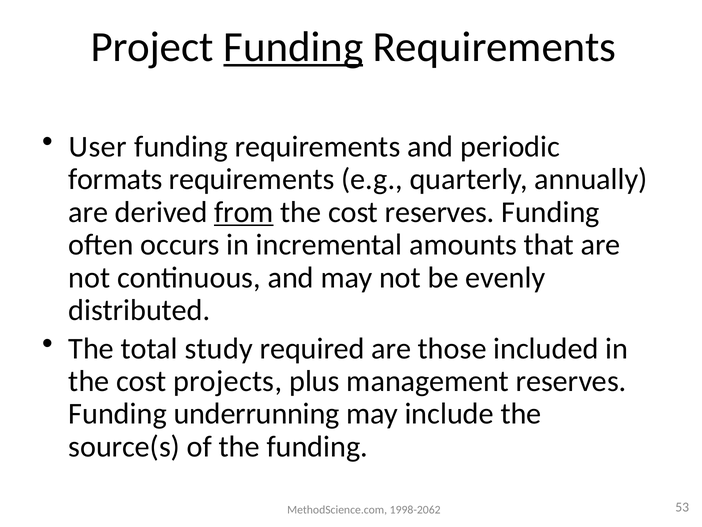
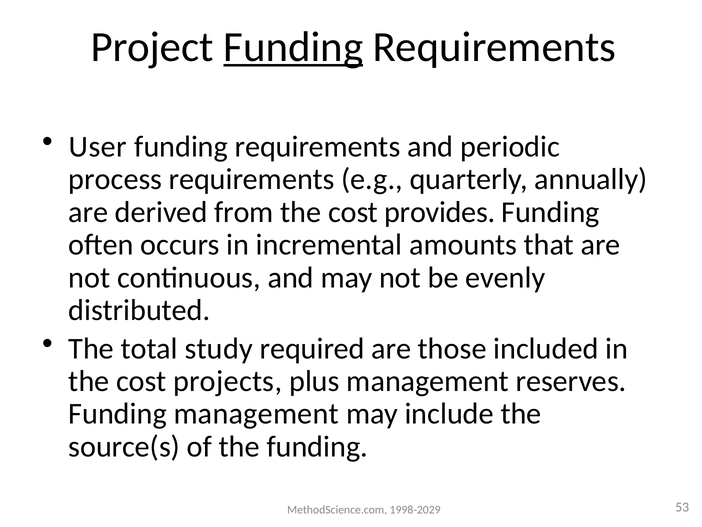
formats: formats -> process
from underline: present -> none
cost reserves: reserves -> provides
Funding underrunning: underrunning -> management
1998-2062: 1998-2062 -> 1998-2029
